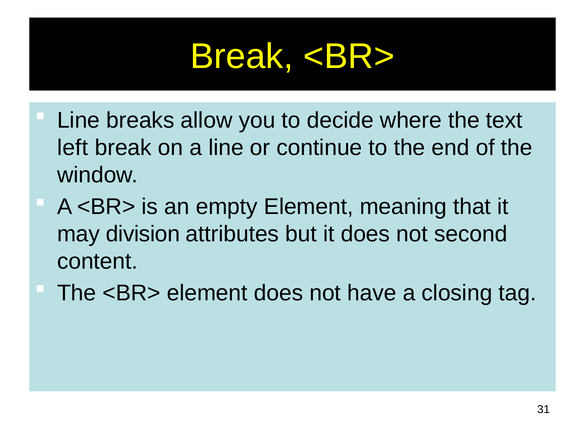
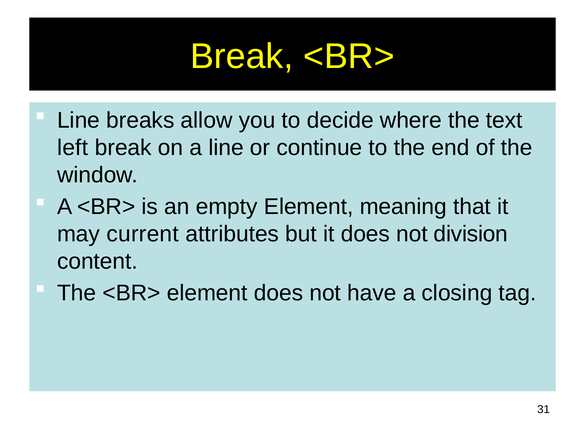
division: division -> current
second: second -> division
